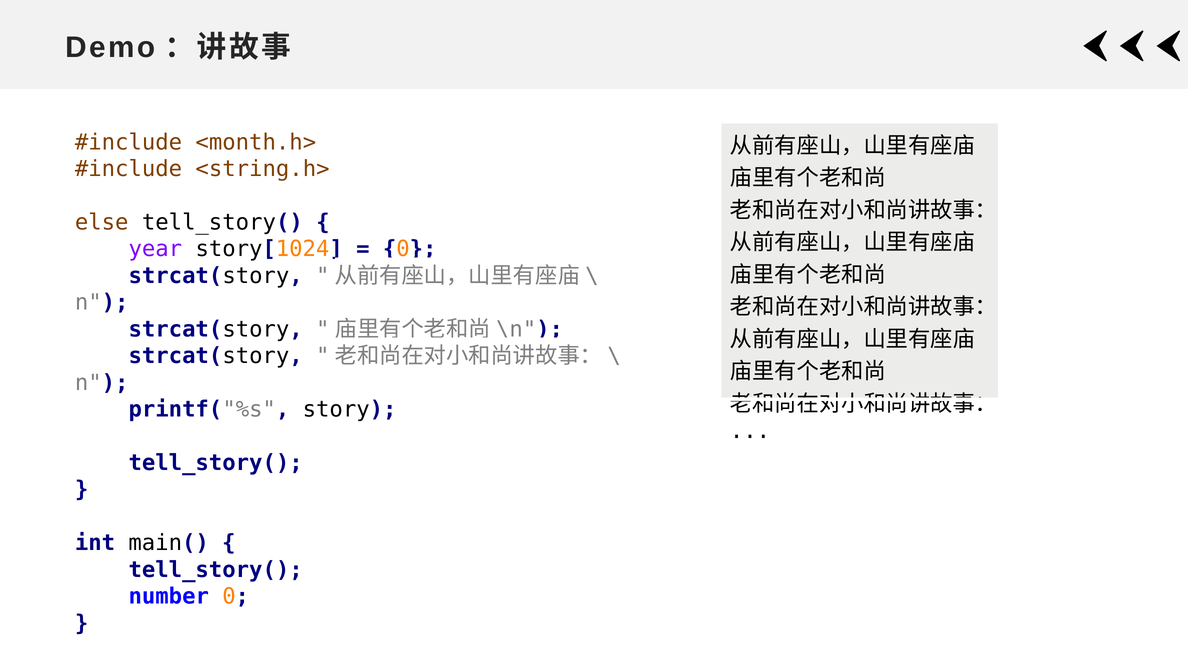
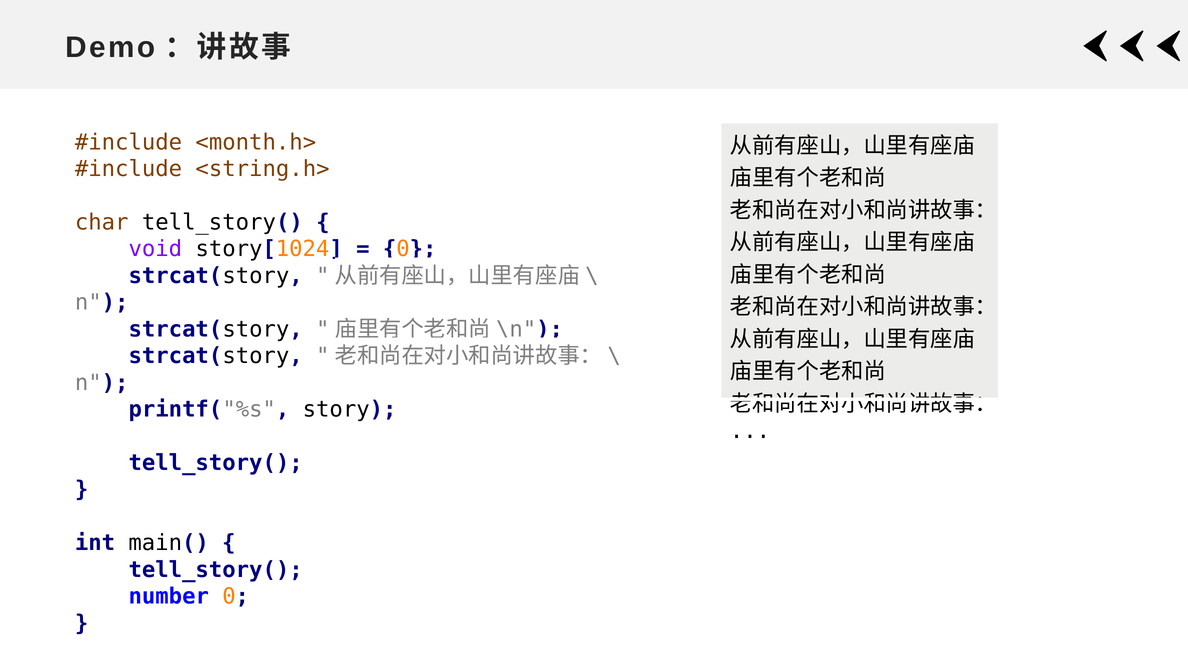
else: else -> char
year: year -> void
